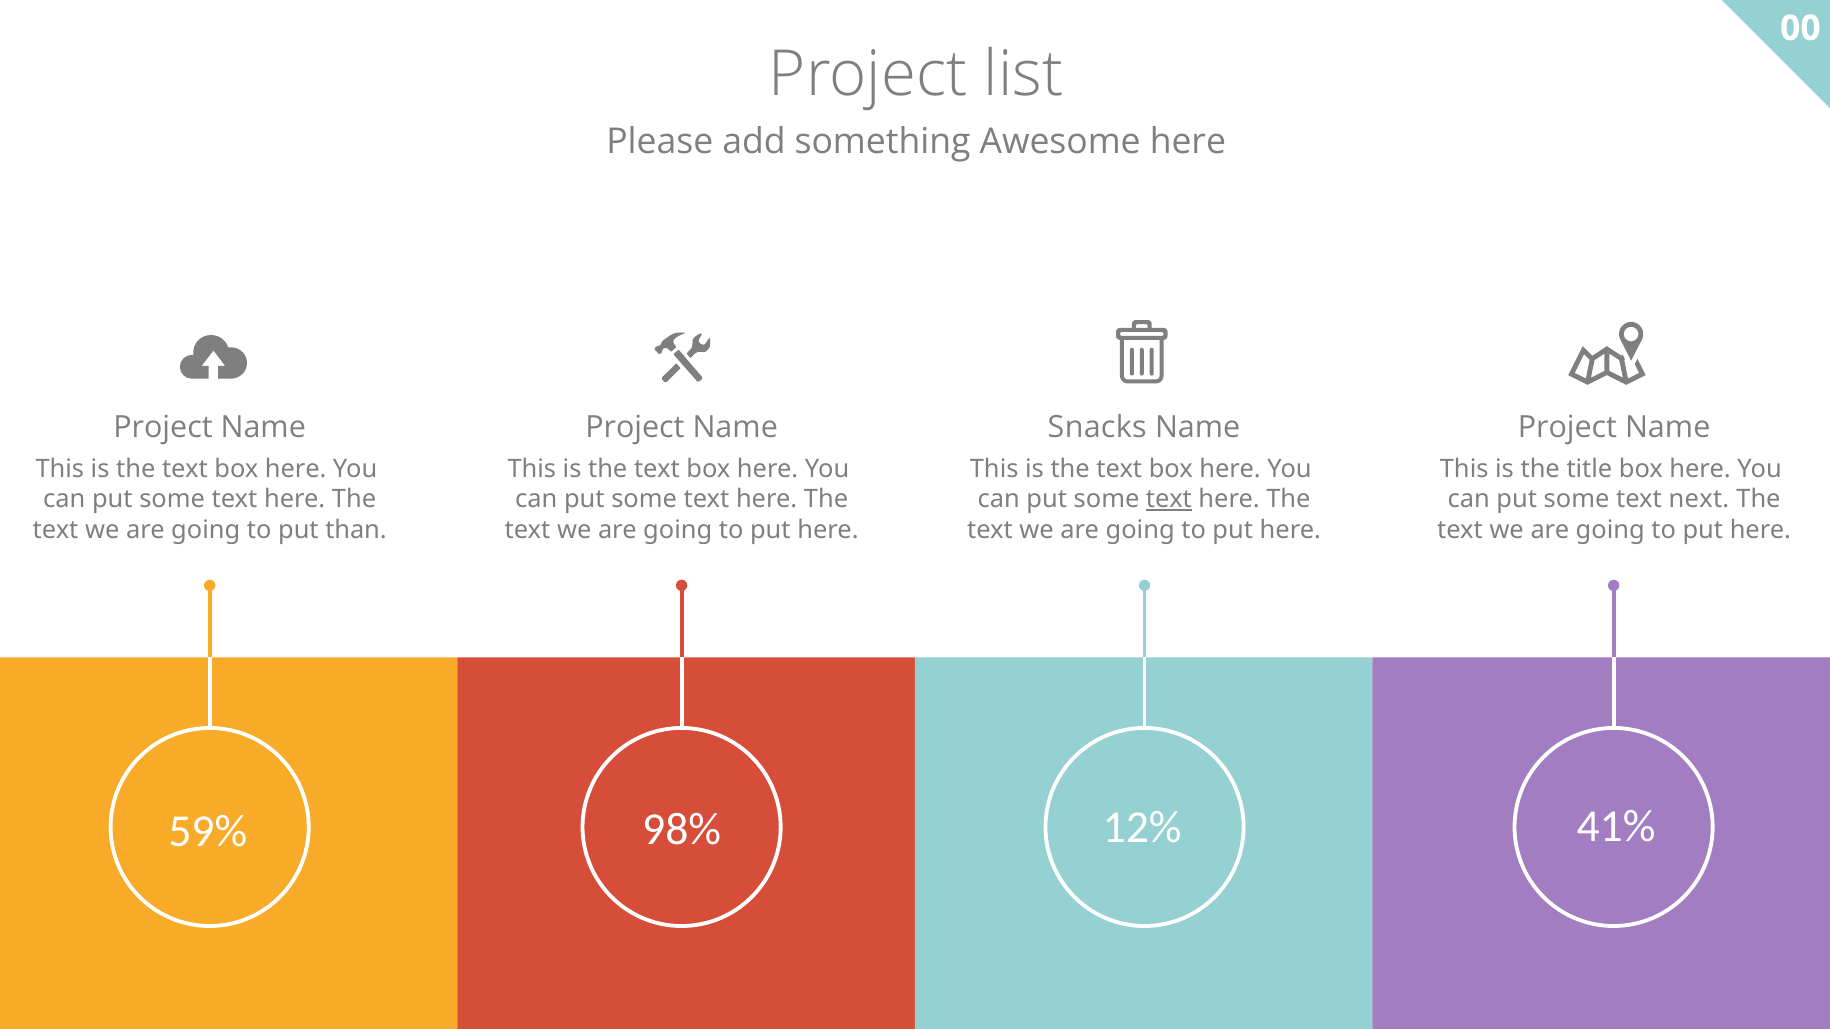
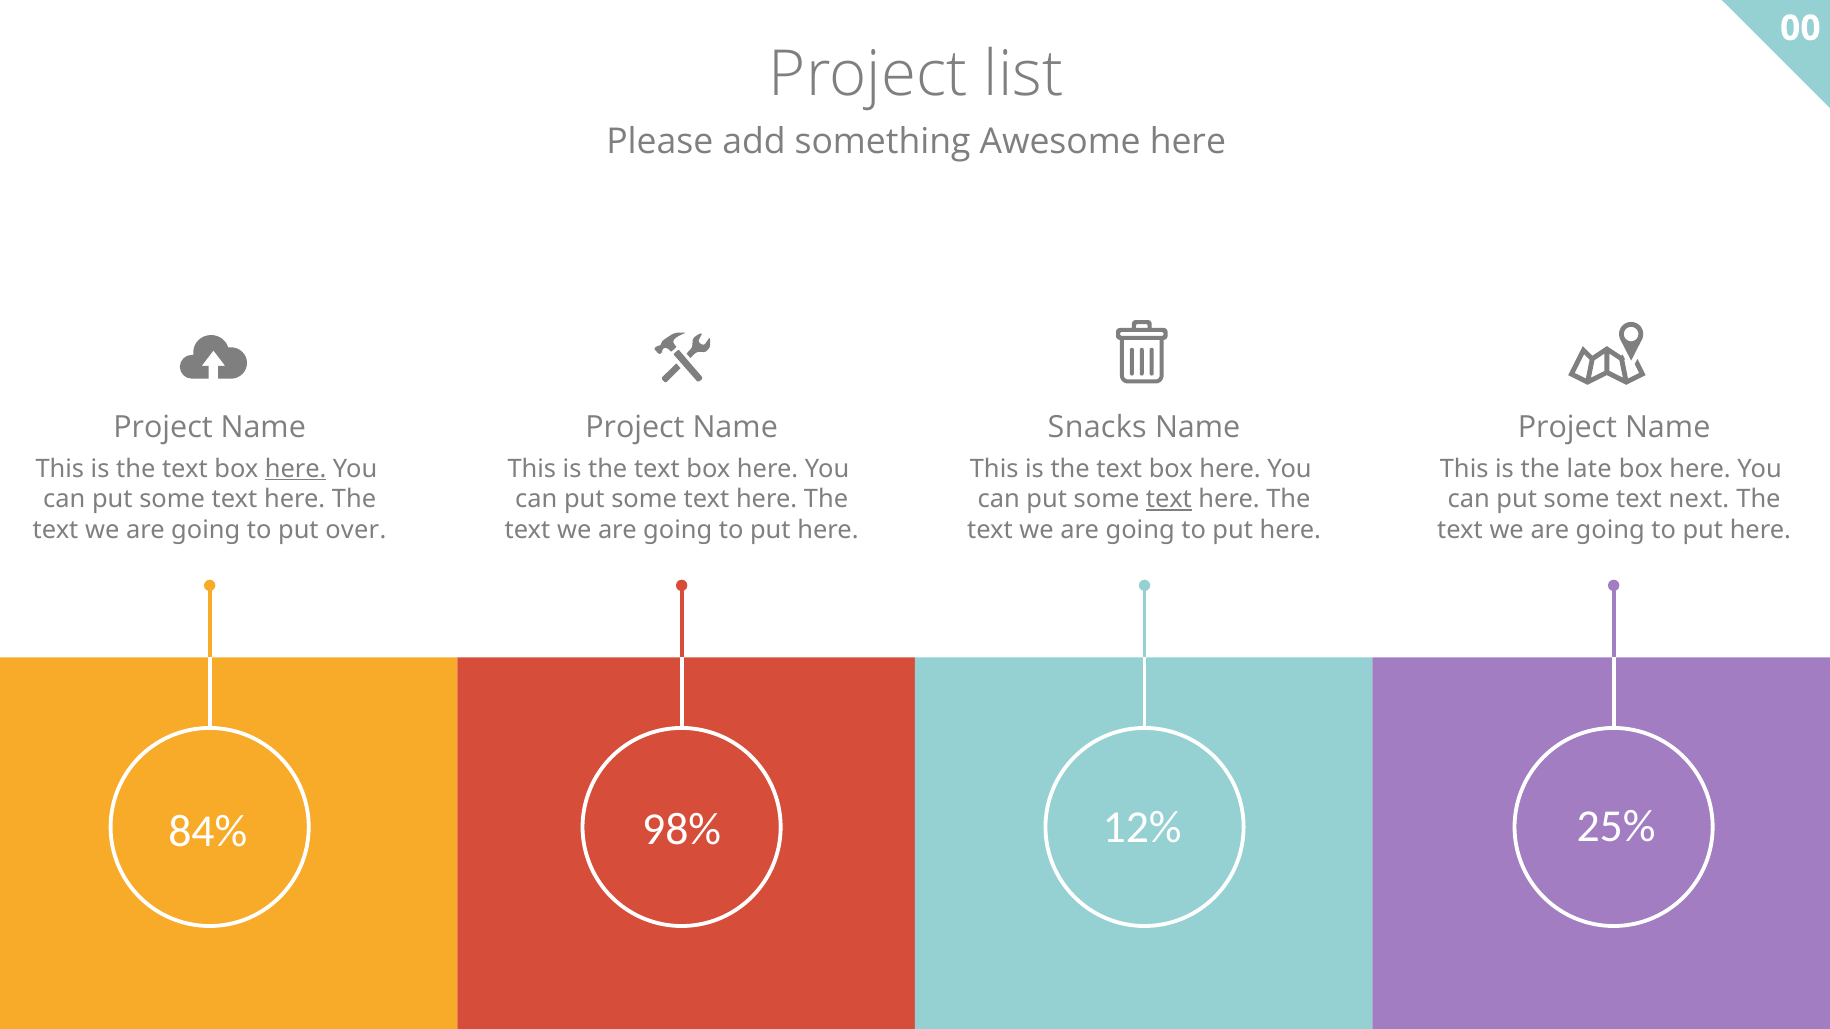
here at (296, 469) underline: none -> present
title: title -> late
than: than -> over
59%: 59% -> 84%
41%: 41% -> 25%
